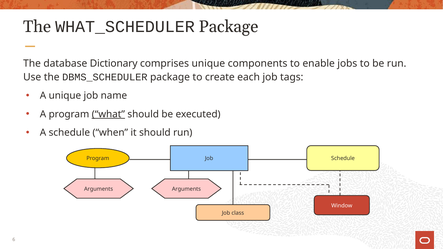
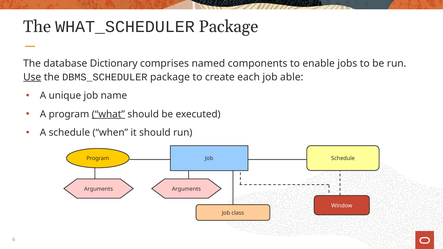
comprises unique: unique -> named
Use underline: none -> present
tags: tags -> able
